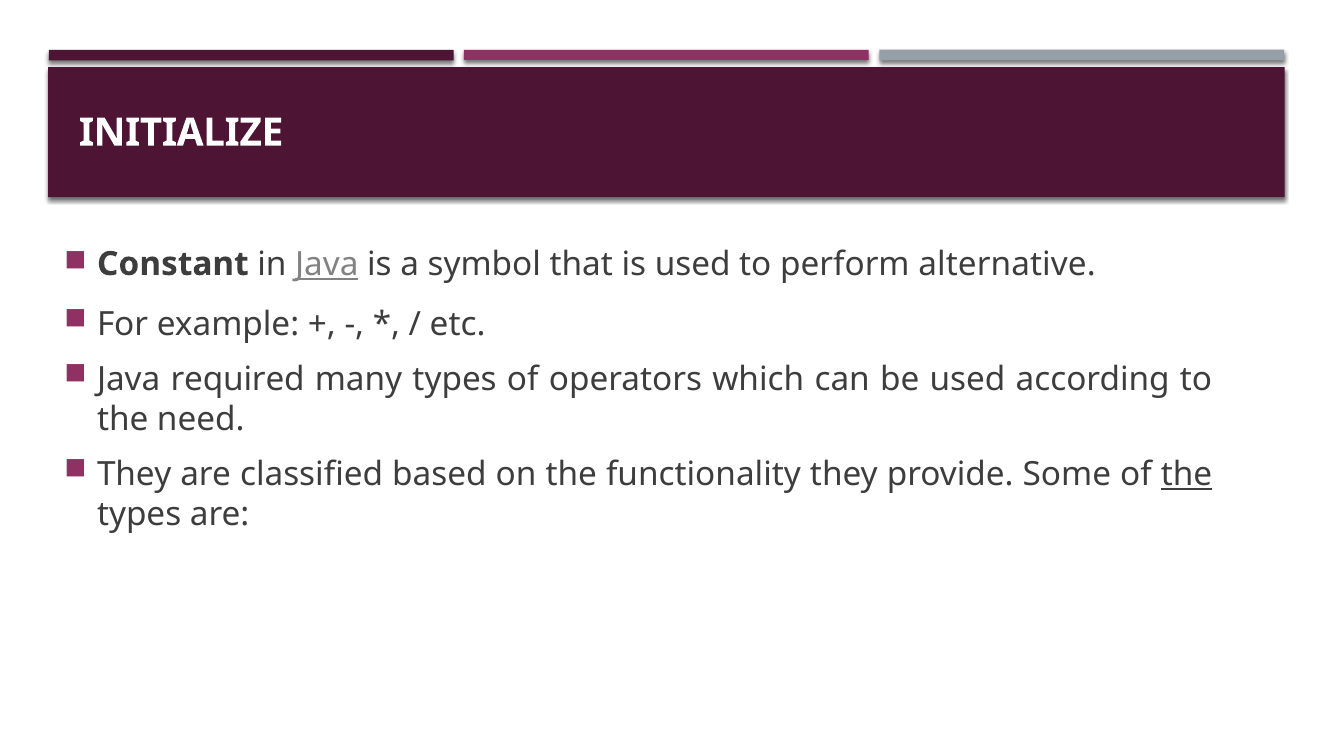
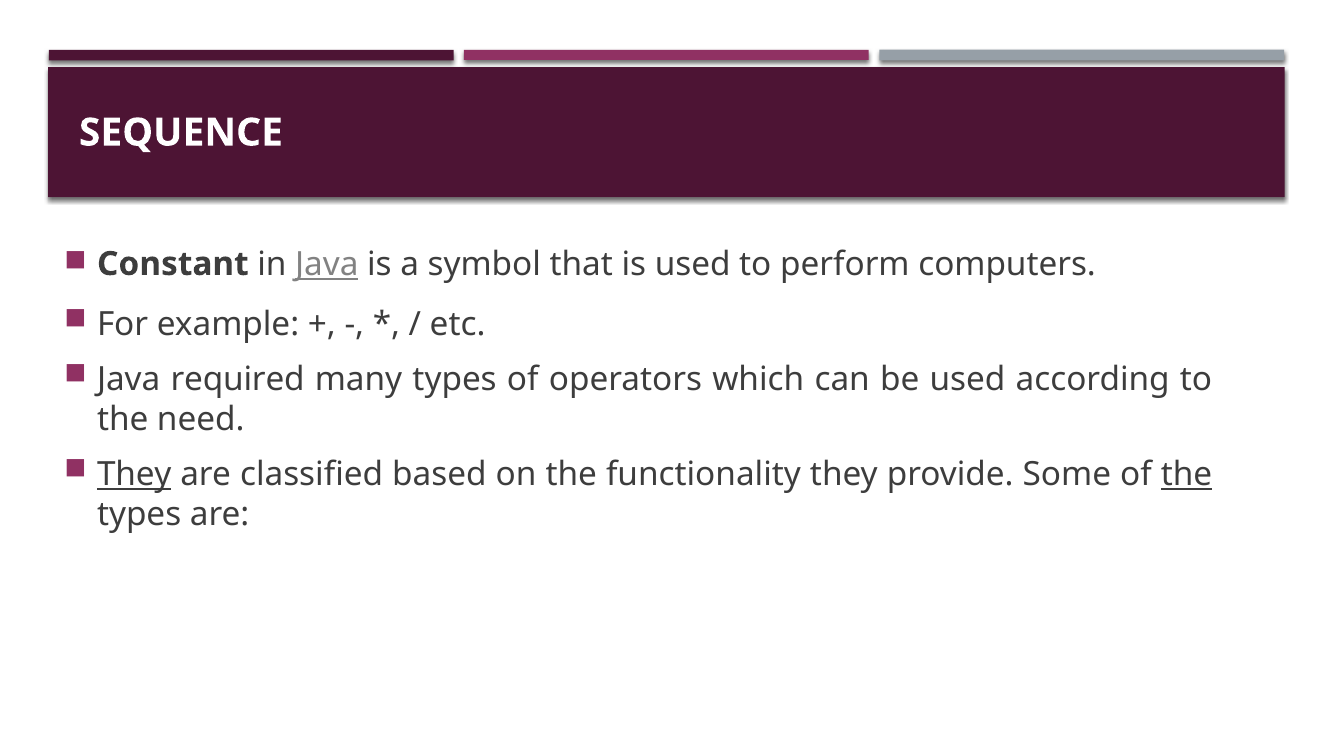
INITIALIZE: INITIALIZE -> SEQUENCE
alternative: alternative -> computers
They at (134, 474) underline: none -> present
